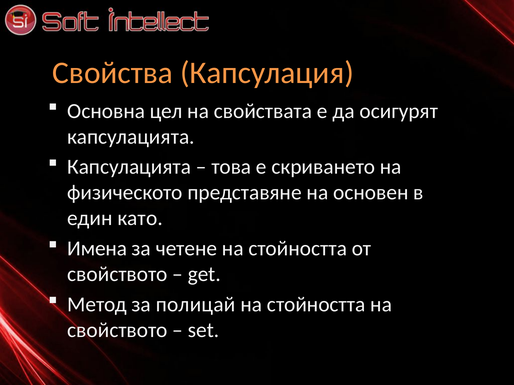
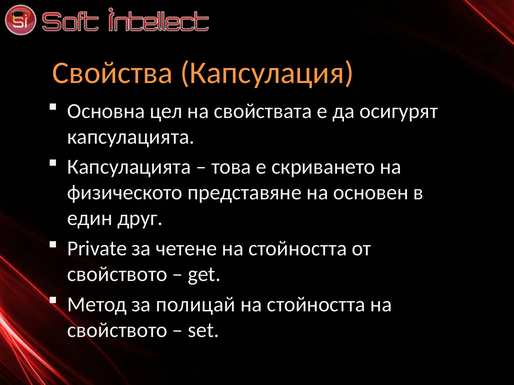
като: като -> друг
Имена: Имена -> Private
